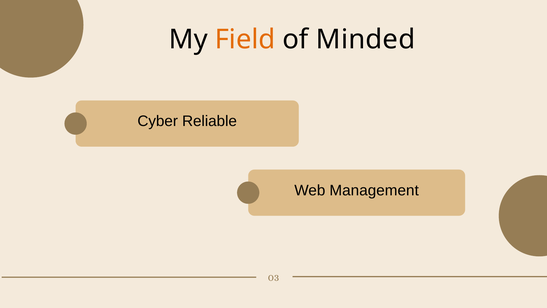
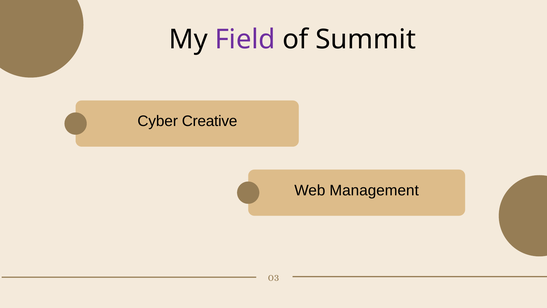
Field colour: orange -> purple
Minded: Minded -> Summit
Reliable: Reliable -> Creative
